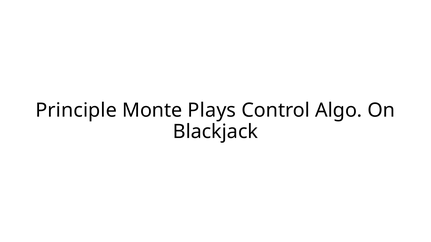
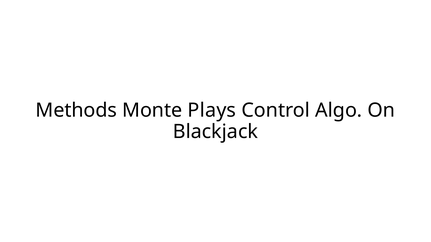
Principle: Principle -> Methods
